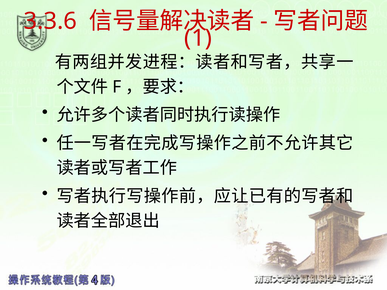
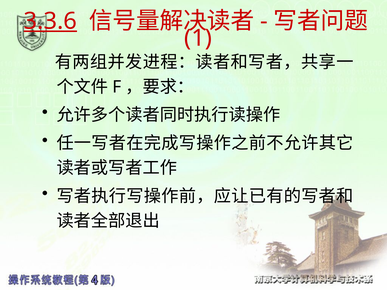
3.3.6 underline: none -> present
